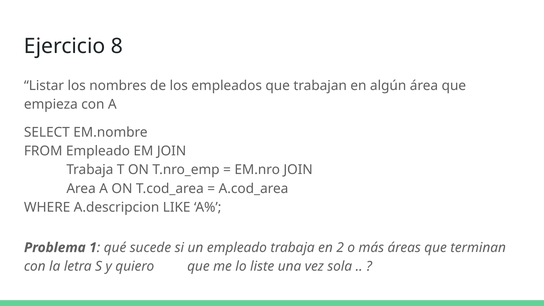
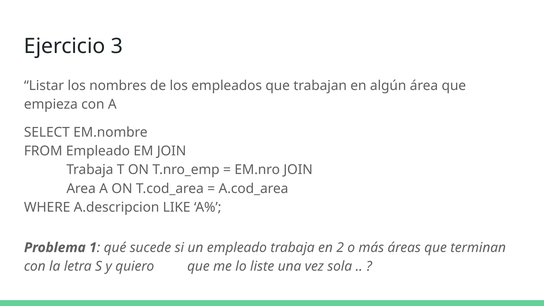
8: 8 -> 3
